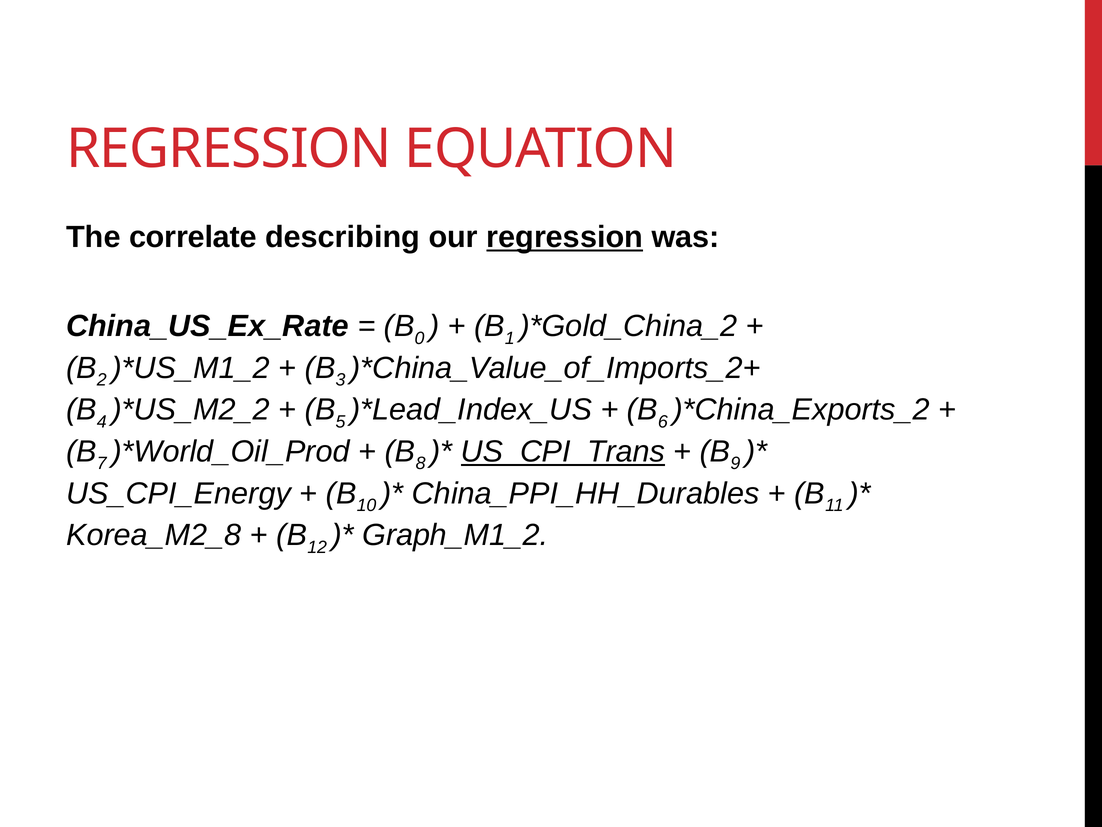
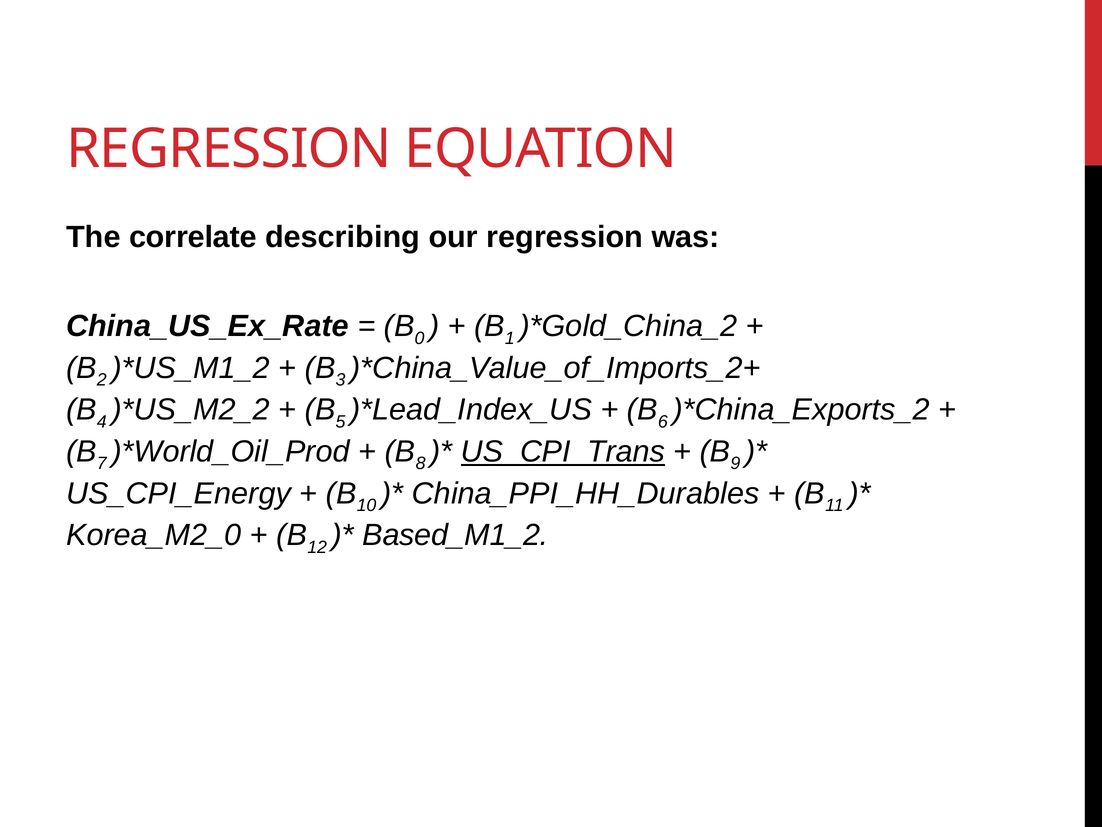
regression at (565, 237) underline: present -> none
Korea_M2_8: Korea_M2_8 -> Korea_M2_0
Graph_M1_2: Graph_M1_2 -> Based_M1_2
